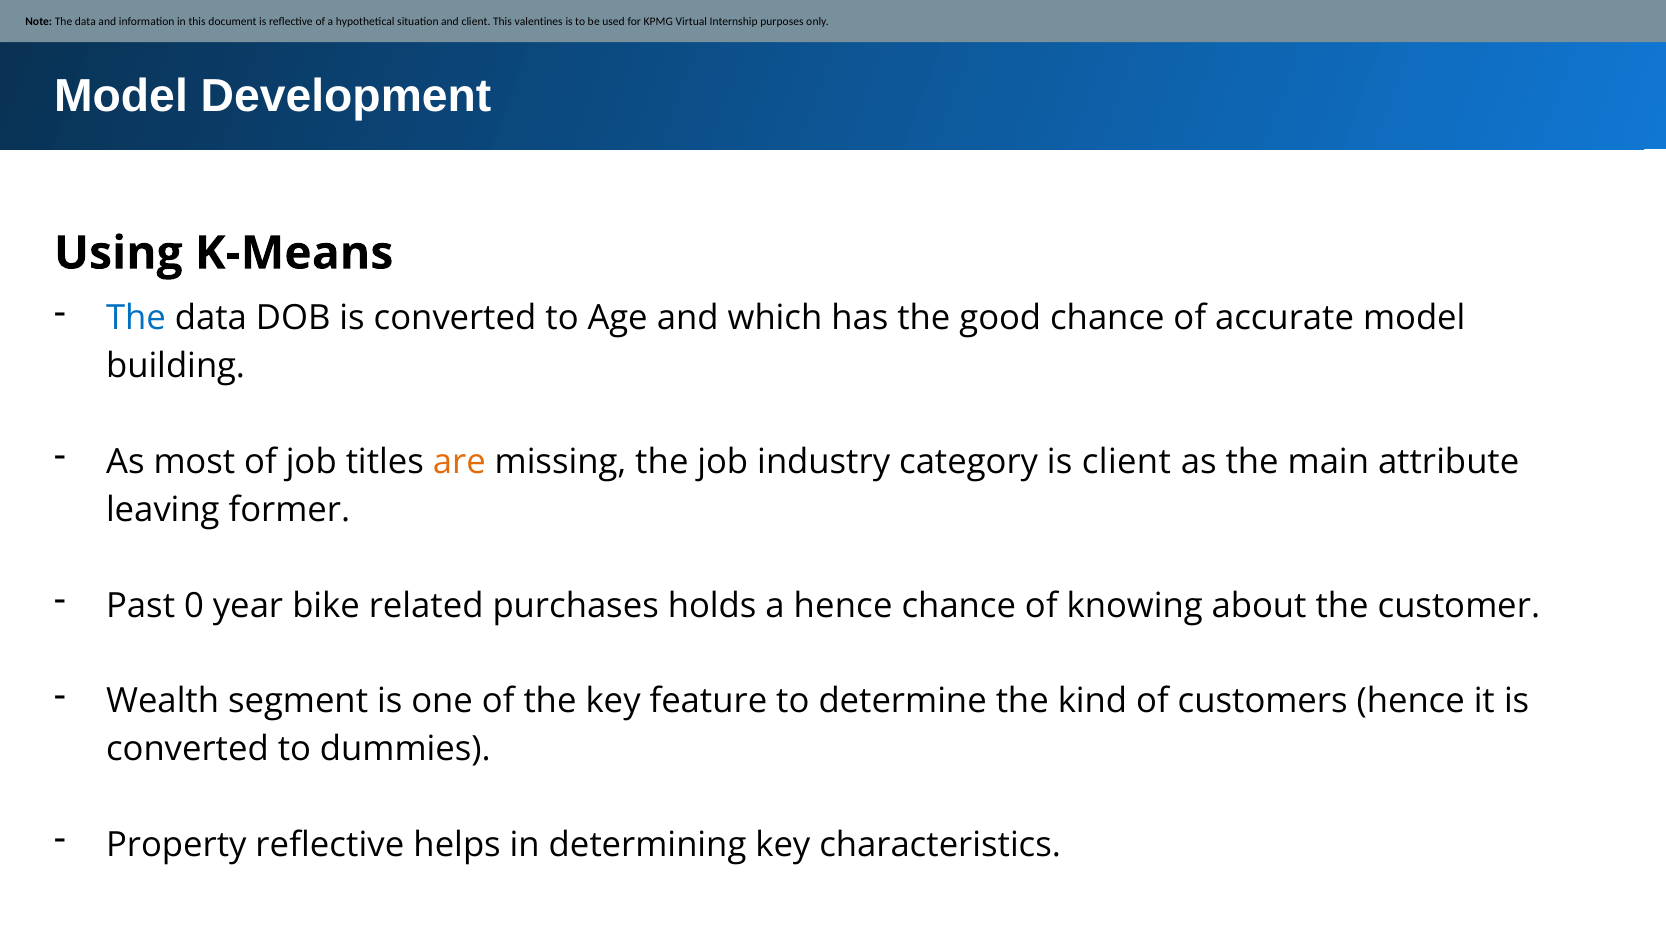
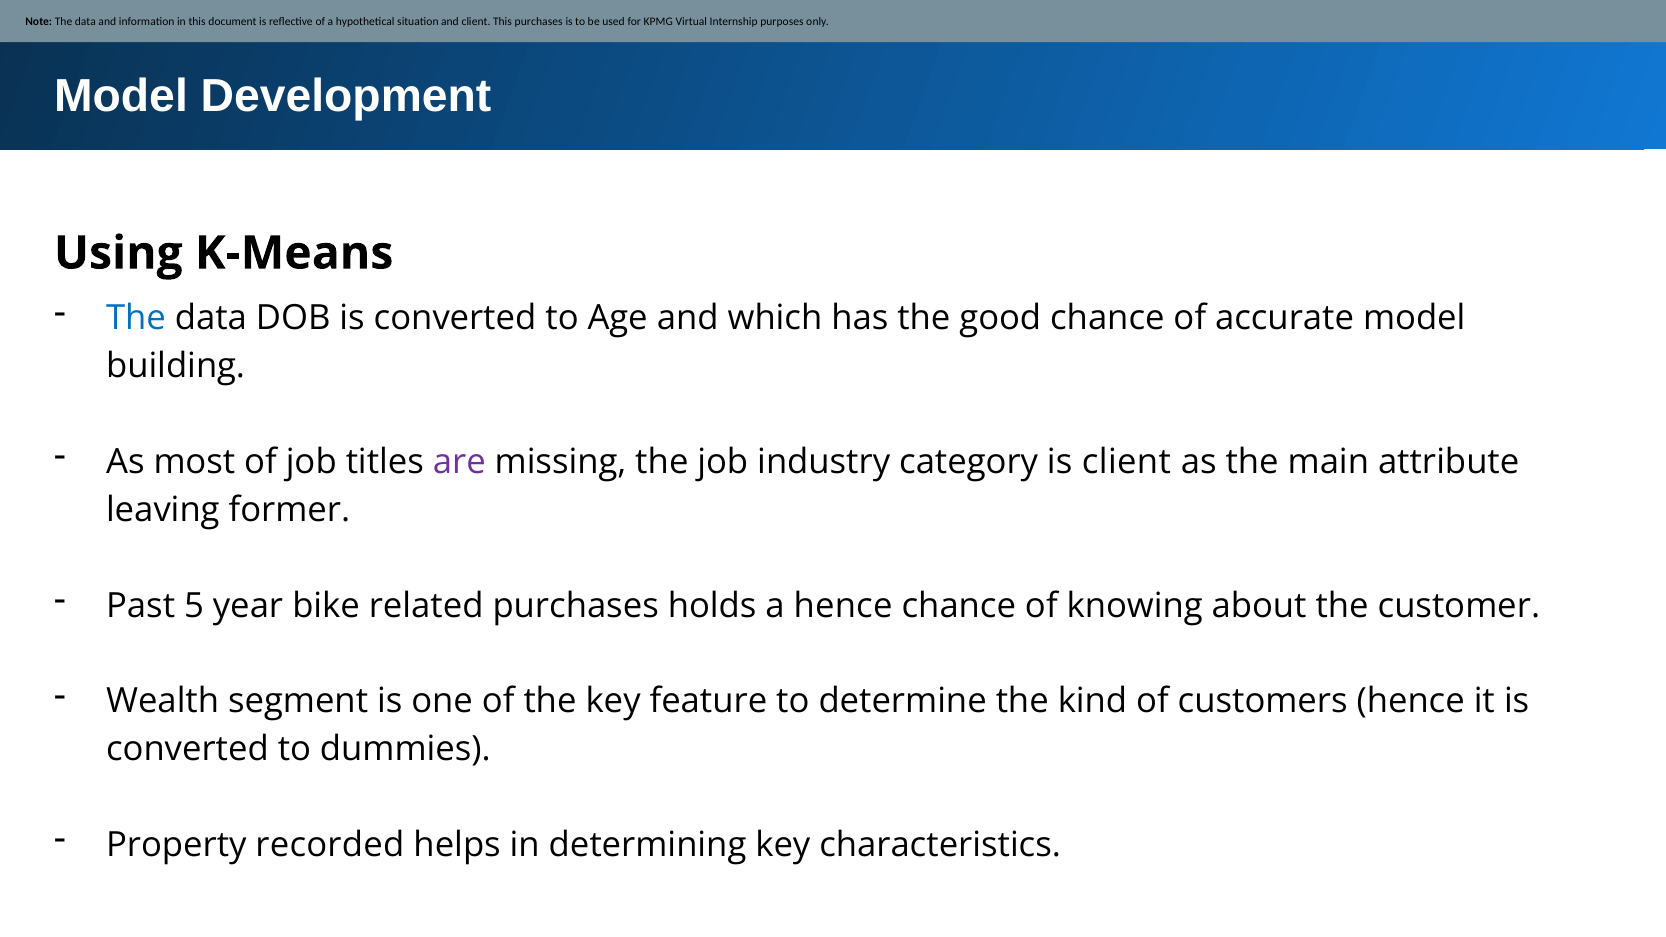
This valentines: valentines -> purchases
are colour: orange -> purple
0: 0 -> 5
Property reflective: reflective -> recorded
